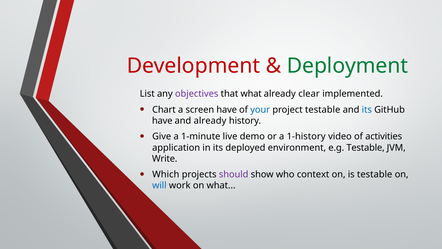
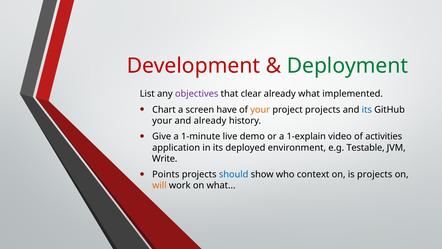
that what: what -> clear
already clear: clear -> what
your at (260, 110) colour: blue -> orange
project testable: testable -> projects
have at (162, 121): have -> your
1-history: 1-history -> 1-explain
Which: Which -> Points
should colour: purple -> blue
is testable: testable -> projects
will colour: blue -> orange
